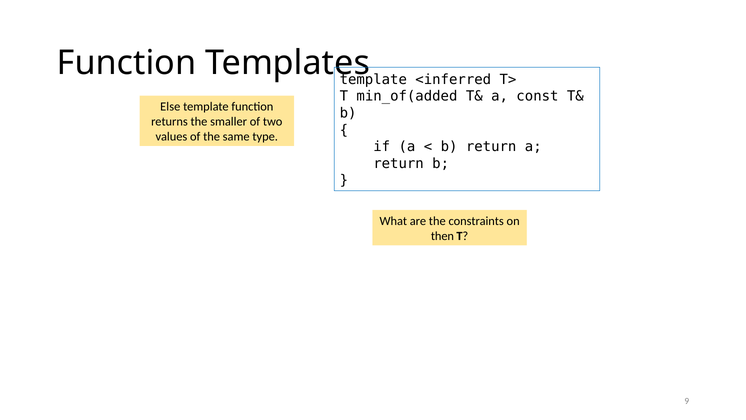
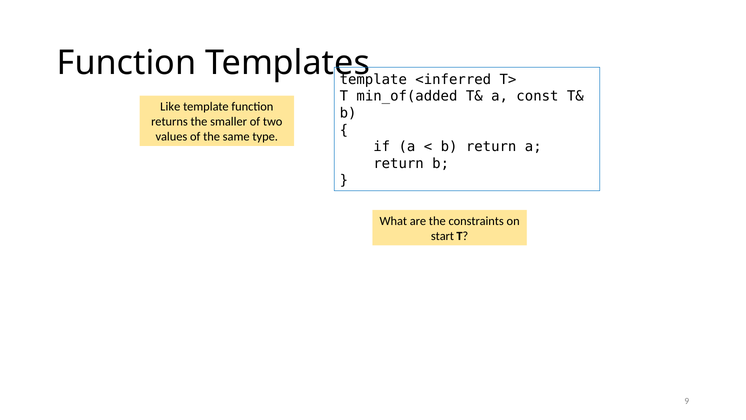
Else: Else -> Like
then: then -> start
